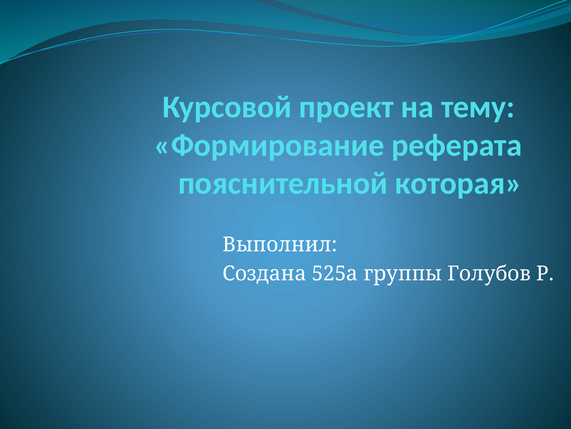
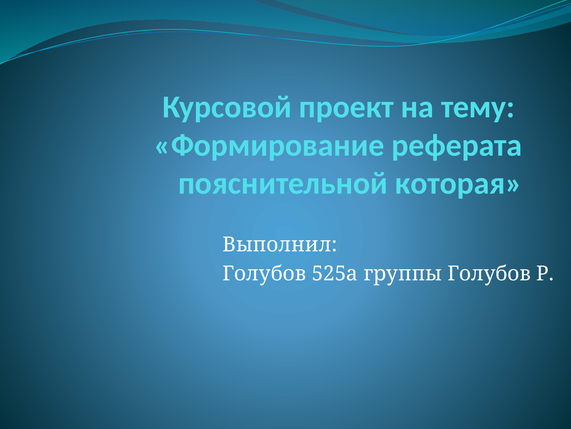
Создана at (265, 273): Создана -> Голубов
